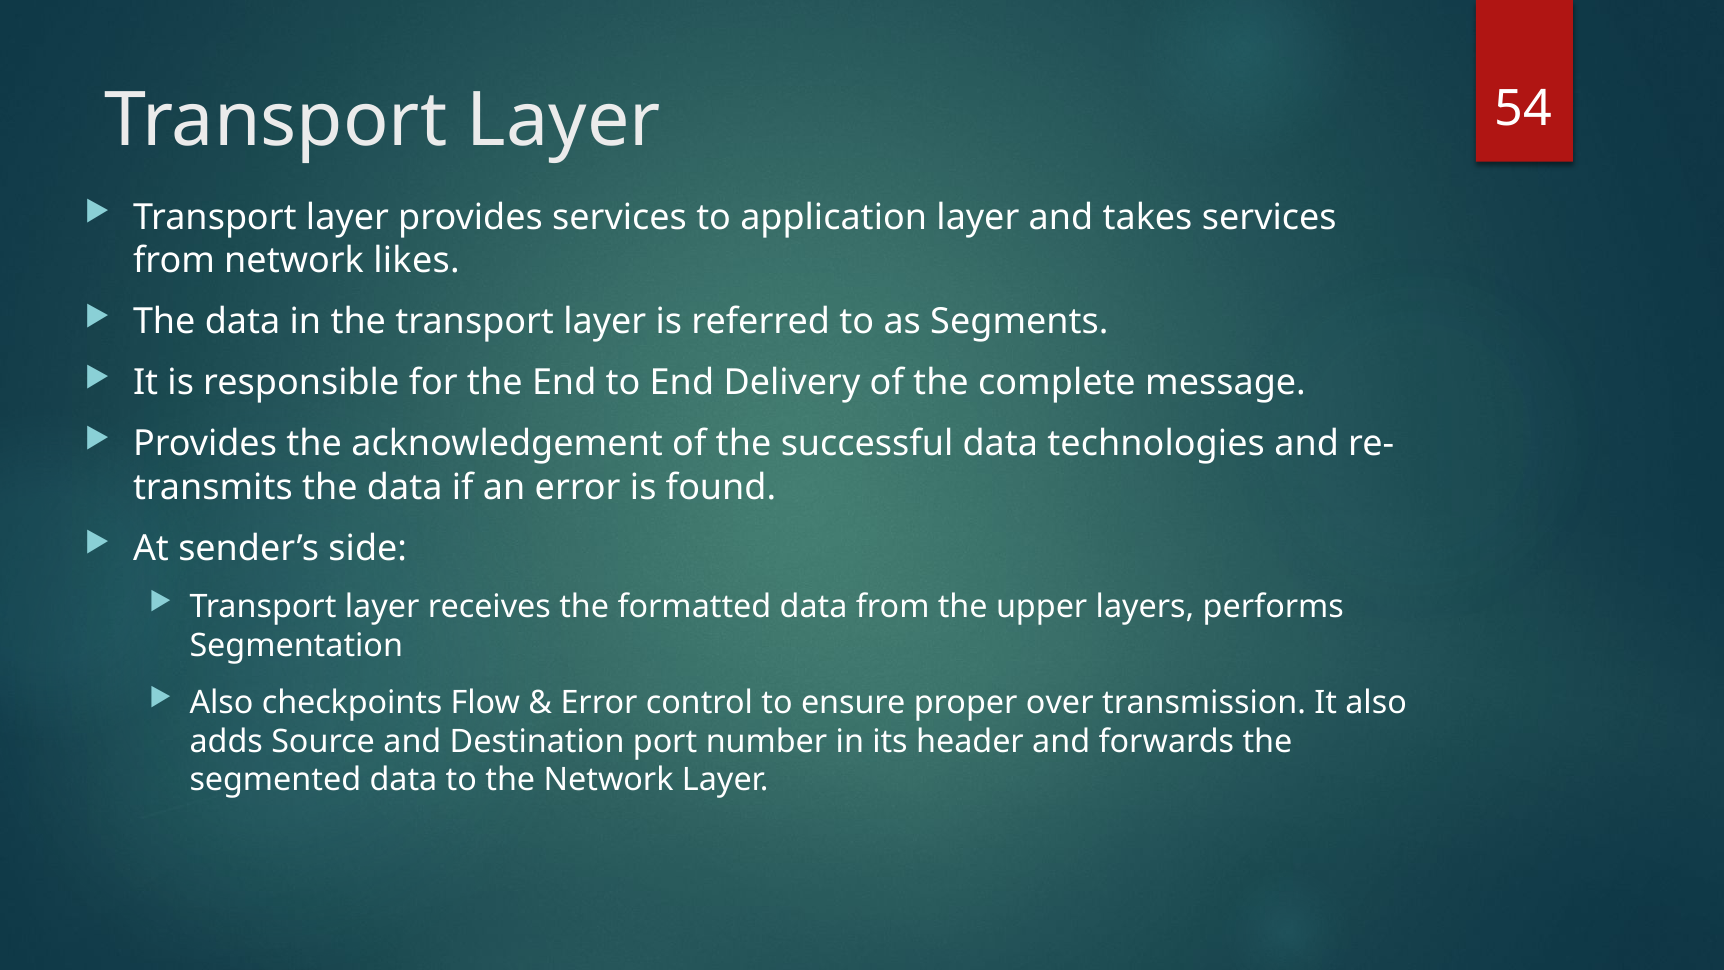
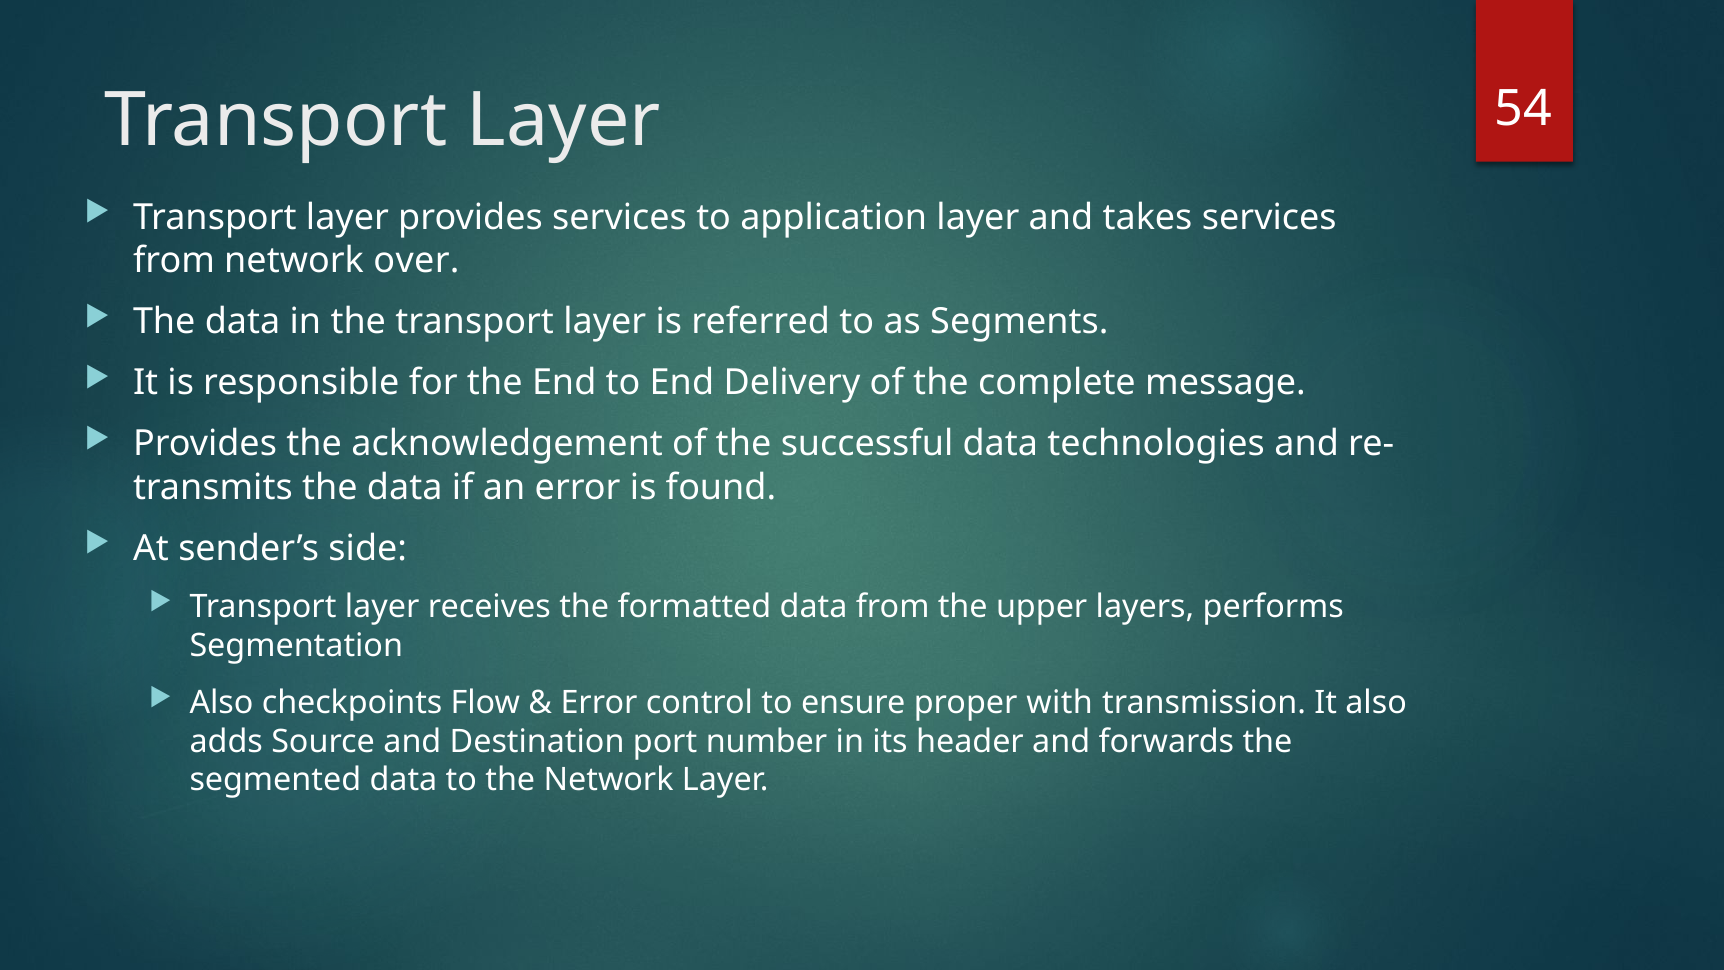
likes: likes -> over
over: over -> with
